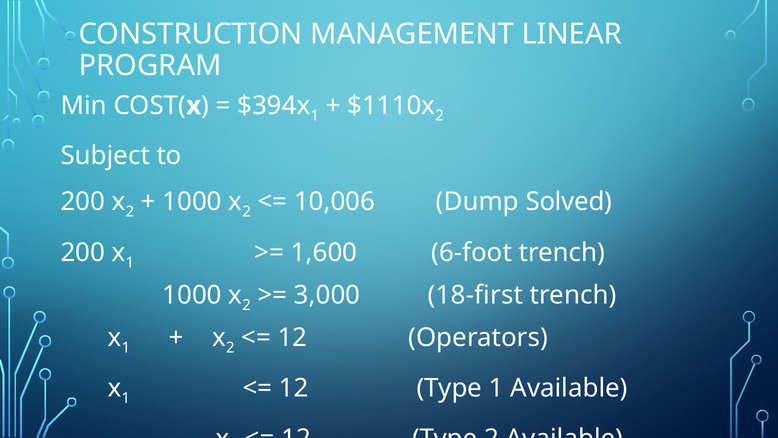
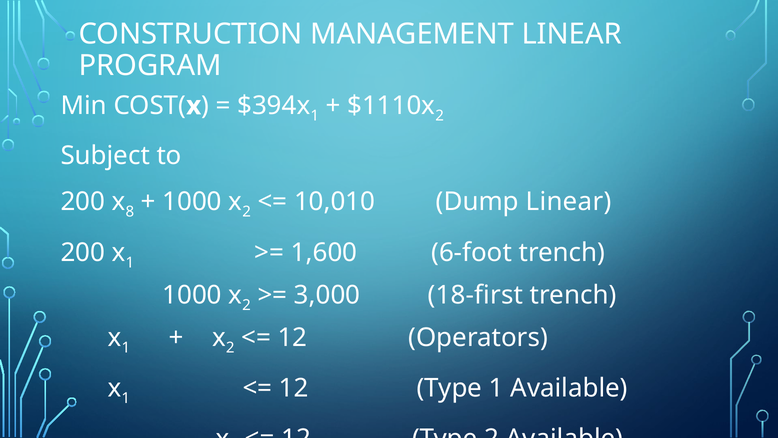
2 at (130, 212): 2 -> 8
10,006: 10,006 -> 10,010
Dump Solved: Solved -> Linear
